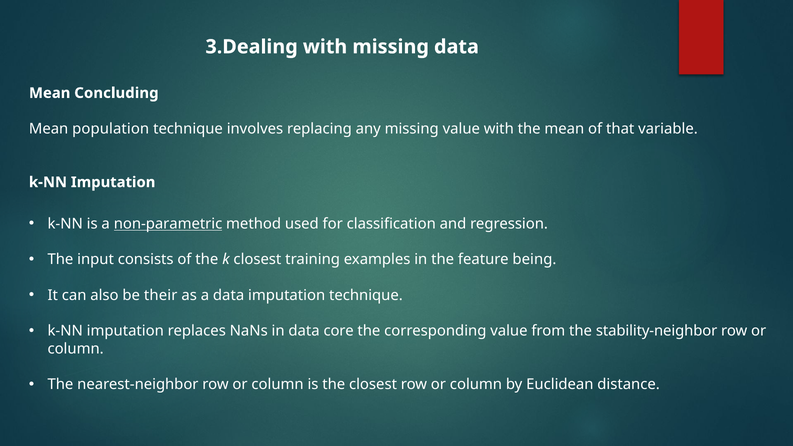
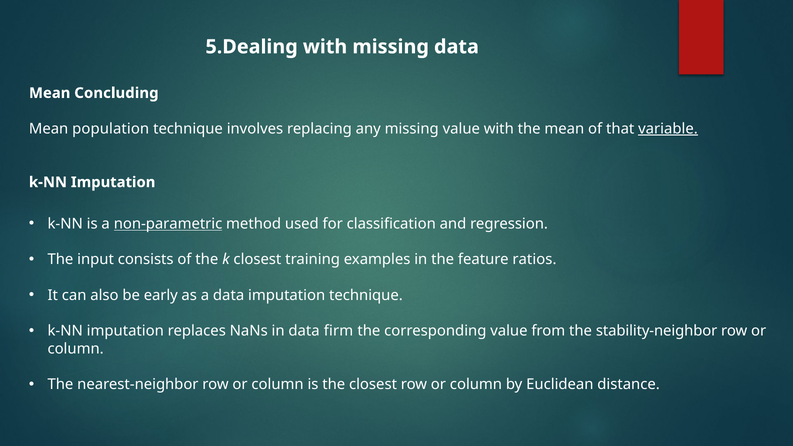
3.Dealing: 3.Dealing -> 5.Dealing
variable underline: none -> present
being: being -> ratios
their: their -> early
core: core -> firm
